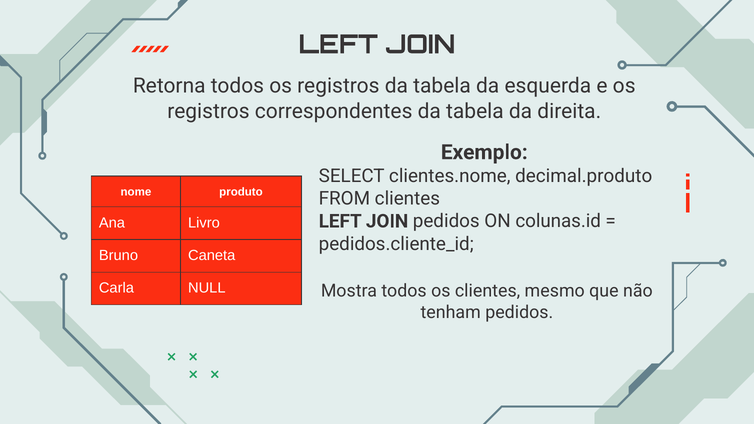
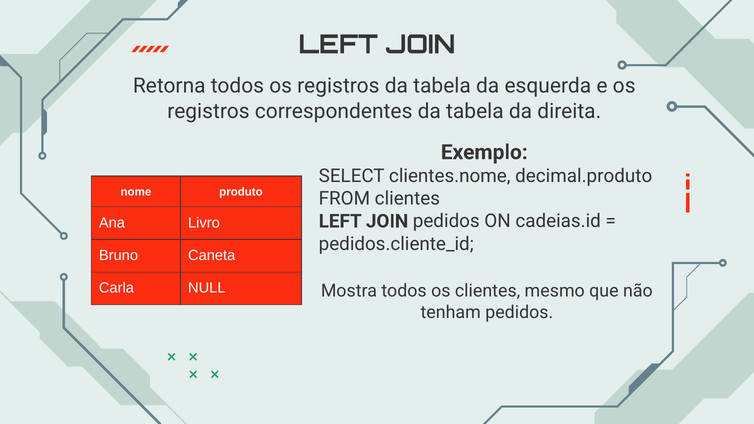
colunas.id: colunas.id -> cadeias.id
